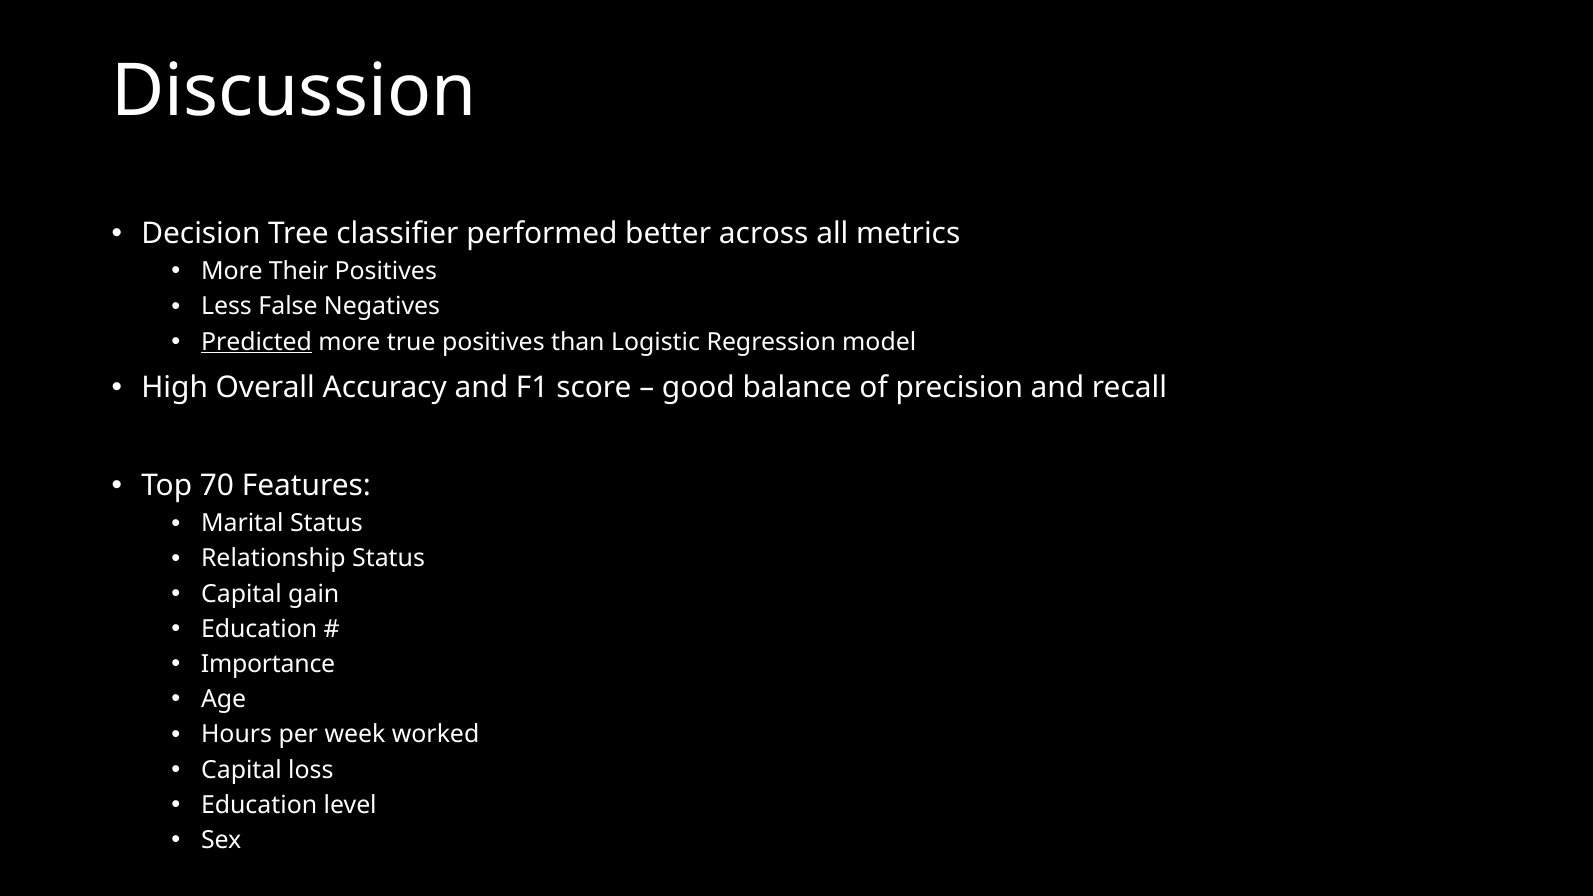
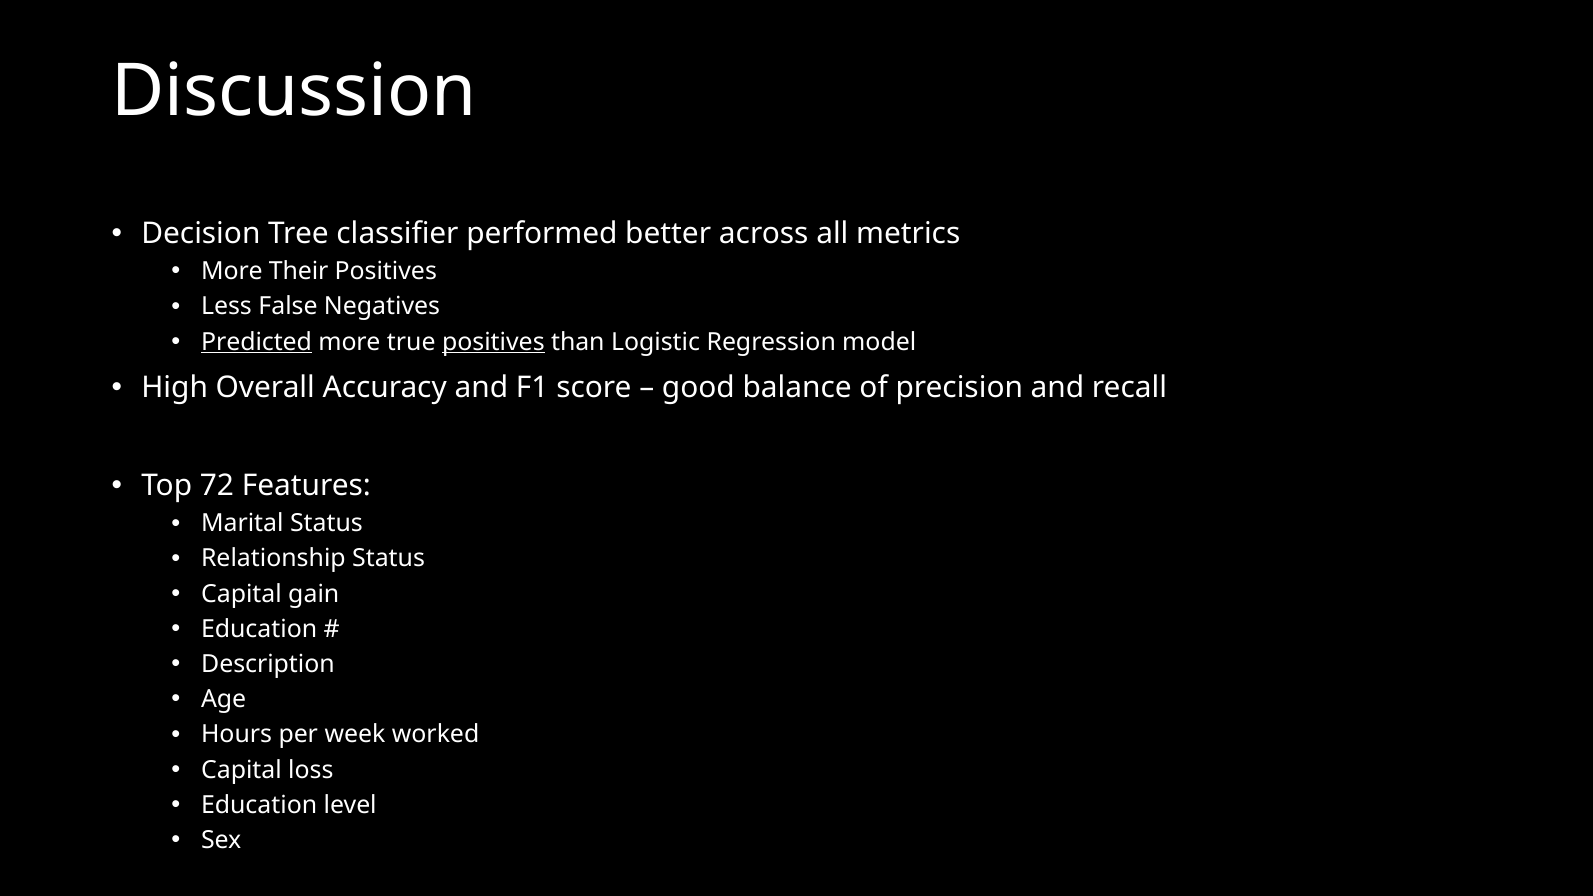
positives at (493, 342) underline: none -> present
70: 70 -> 72
Importance: Importance -> Description
